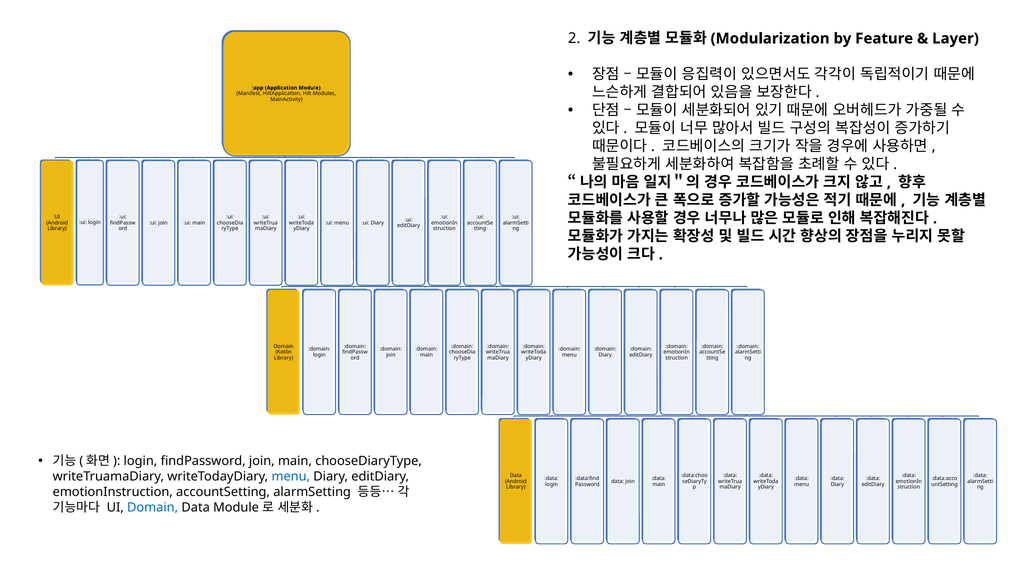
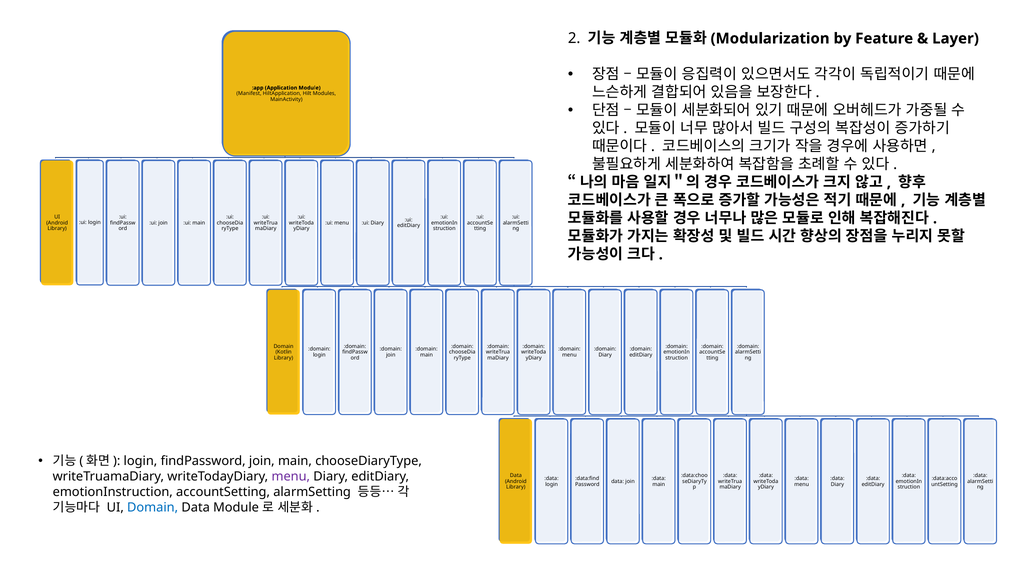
menu at (291, 477) colour: blue -> purple
